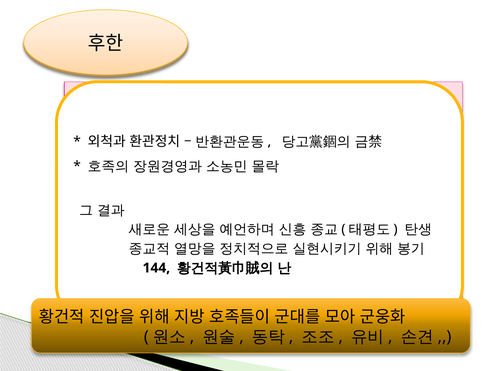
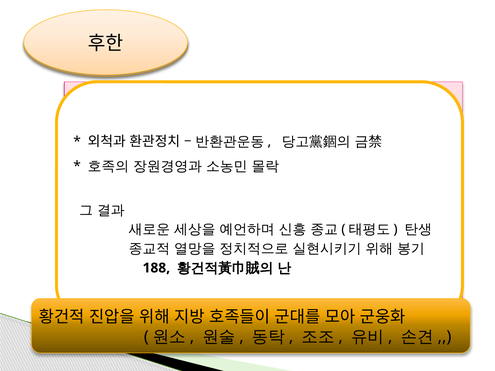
144: 144 -> 188
